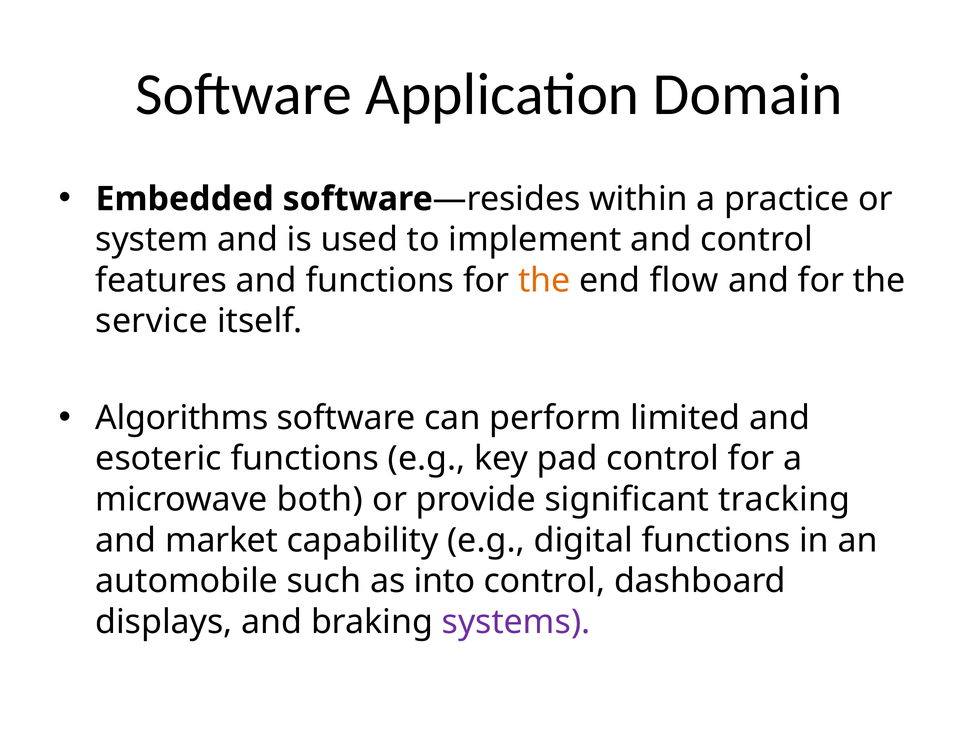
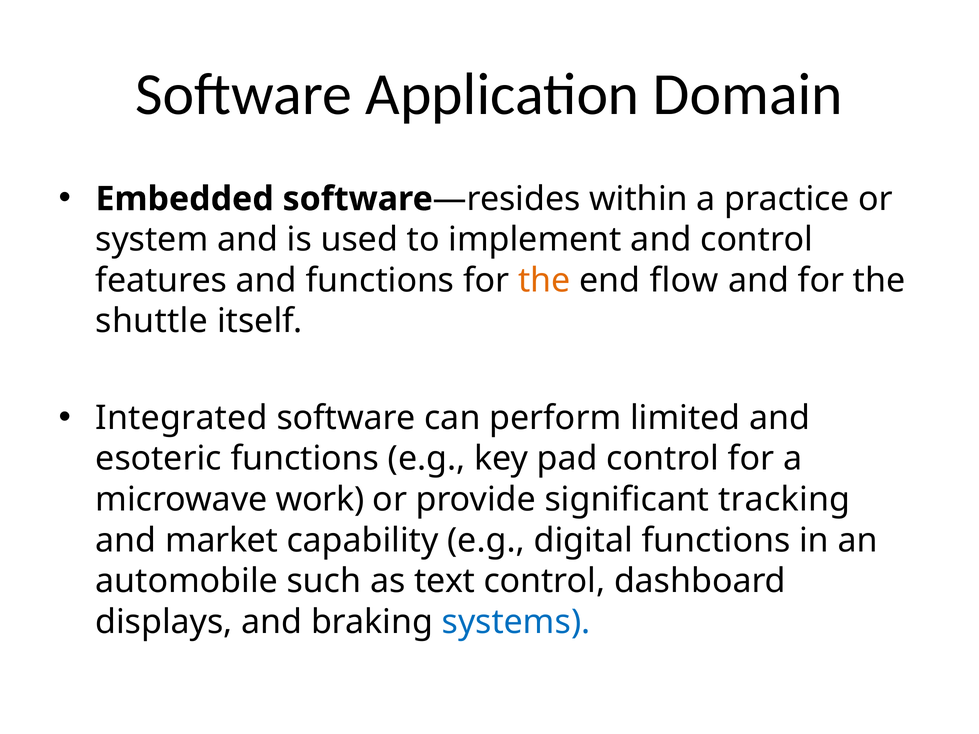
service: service -> shuttle
Algorithms: Algorithms -> Integrated
both: both -> work
into: into -> text
systems colour: purple -> blue
